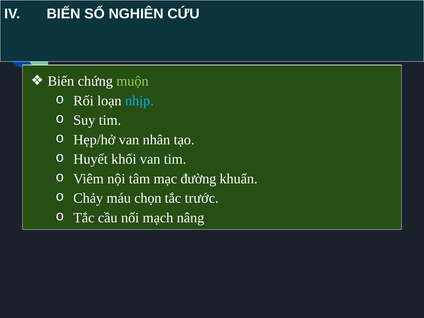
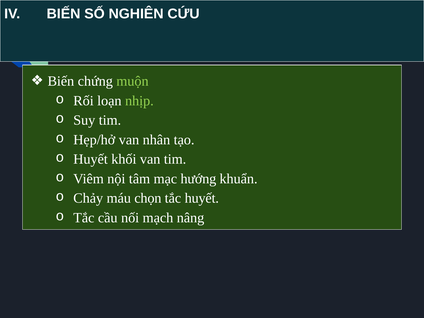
nhịp colour: light blue -> light green
đường: đường -> hướng
tắc trước: trước -> huyết
